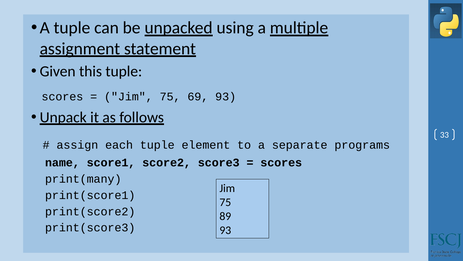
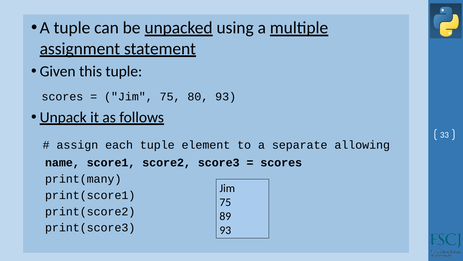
69: 69 -> 80
programs: programs -> allowing
